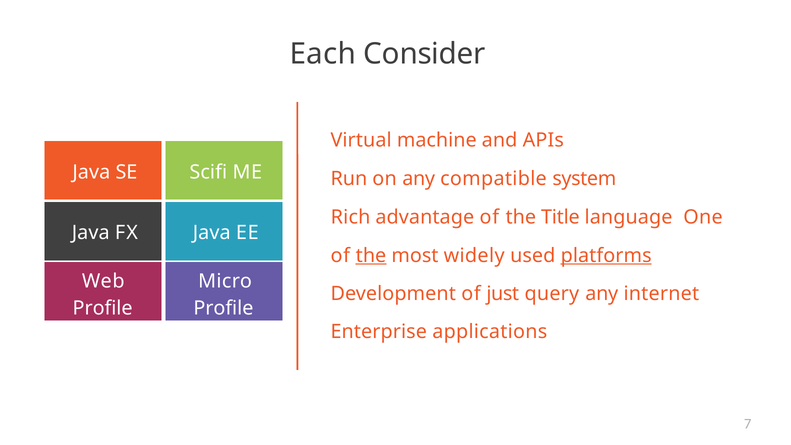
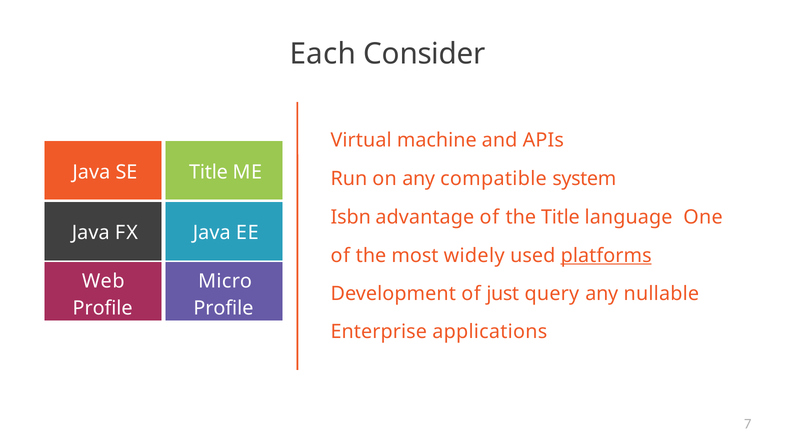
SE Scifi: Scifi -> Title
Rich: Rich -> Isbn
the at (371, 255) underline: present -> none
internet: internet -> nullable
